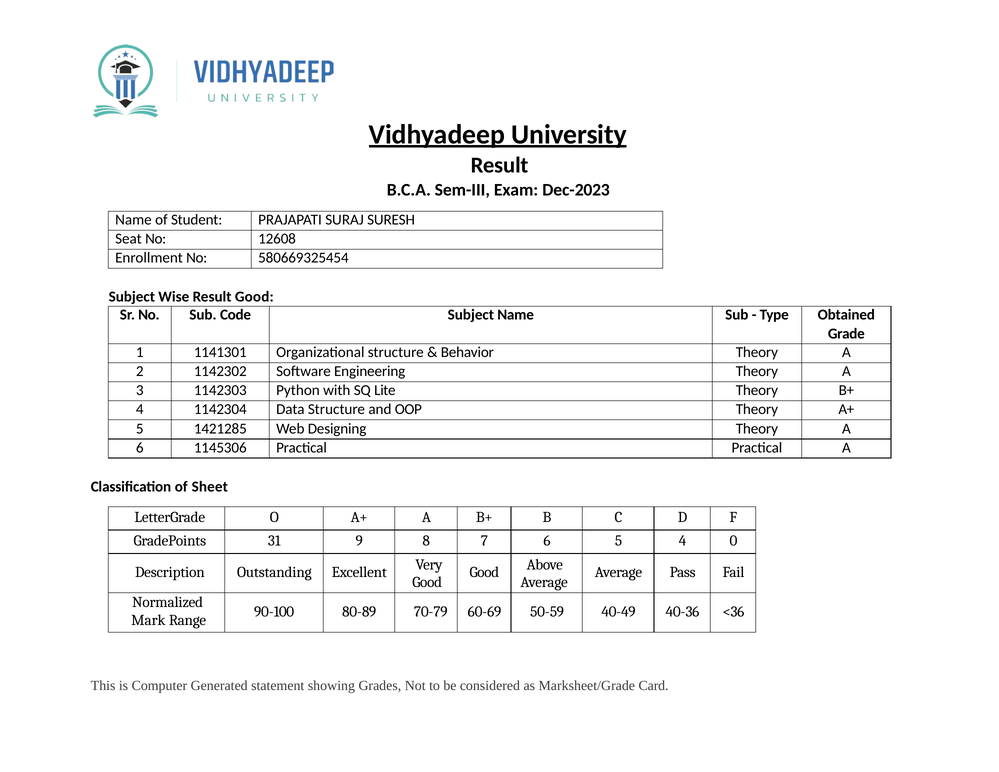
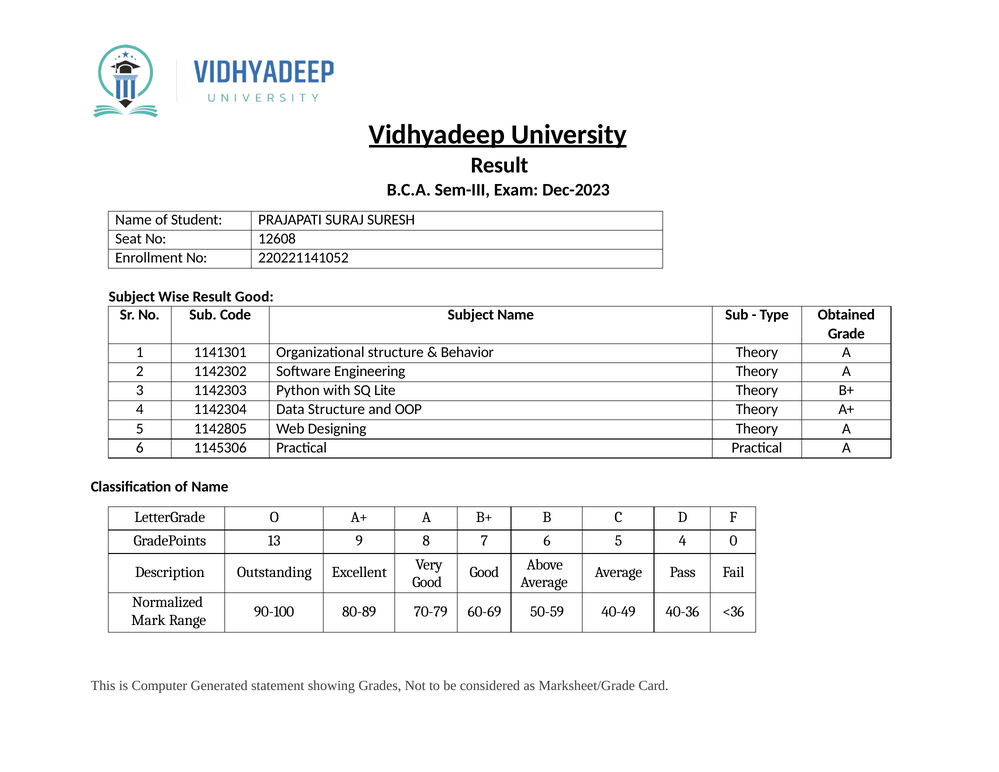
580669325454: 580669325454 -> 220221141052
1421285: 1421285 -> 1142805
of Sheet: Sheet -> Name
31: 31 -> 13
